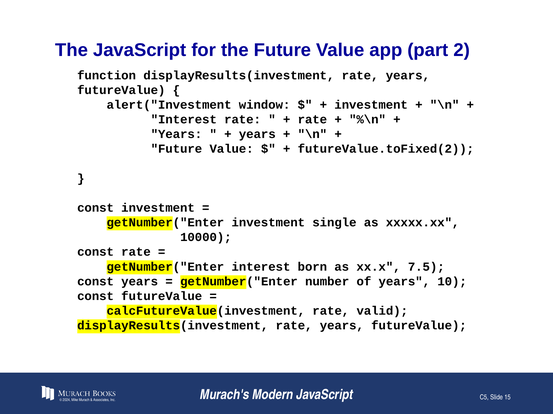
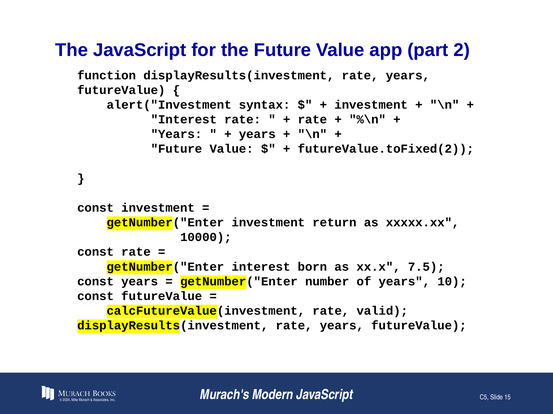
window: window -> syntax
single: single -> return
